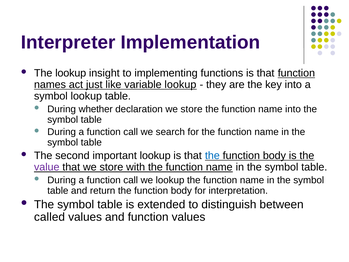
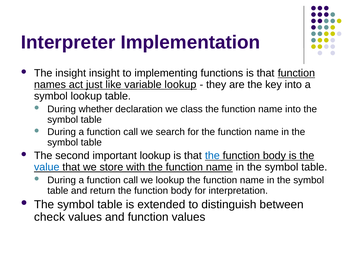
The lookup: lookup -> insight
declaration we store: store -> class
value colour: purple -> blue
called: called -> check
